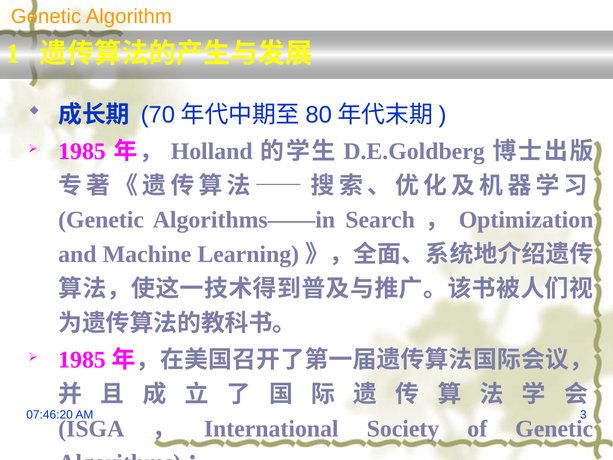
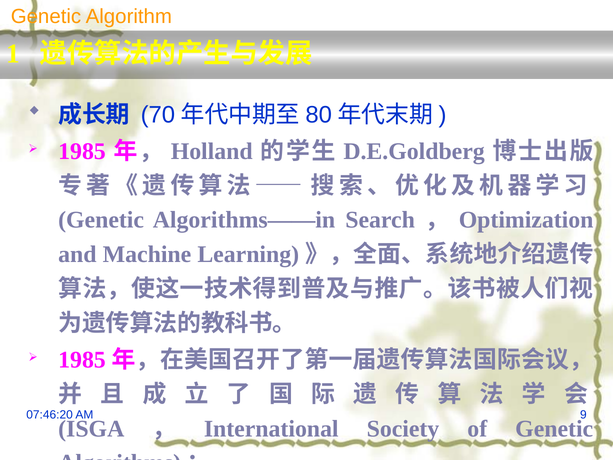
3: 3 -> 9
